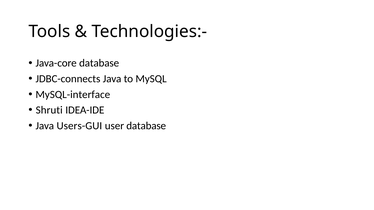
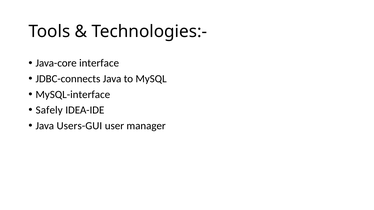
Java-core database: database -> interface
Shruti: Shruti -> Safely
user database: database -> manager
